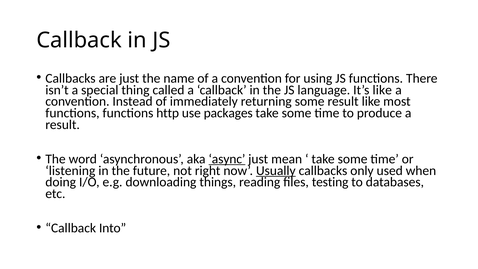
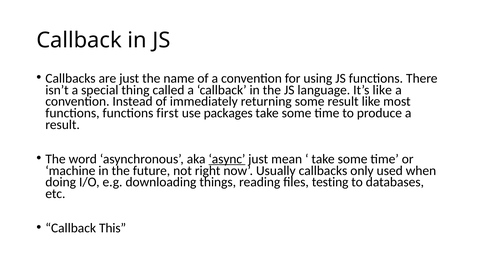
http: http -> first
listening: listening -> machine
Usually underline: present -> none
Into: Into -> This
